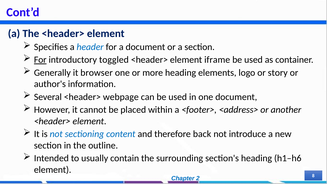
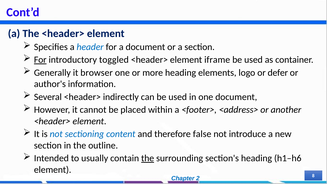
story: story -> defer
webpage: webpage -> indirectly
back: back -> false
the at (148, 158) underline: none -> present
